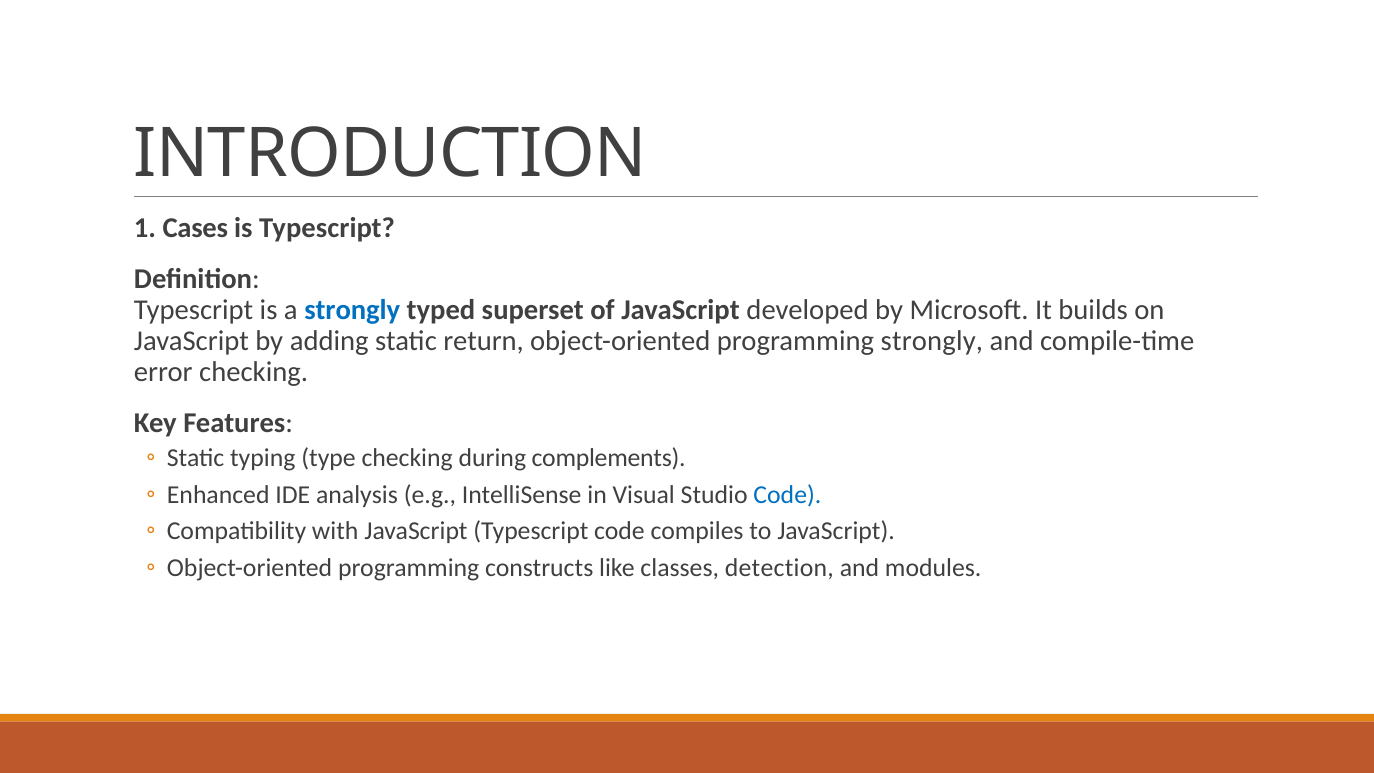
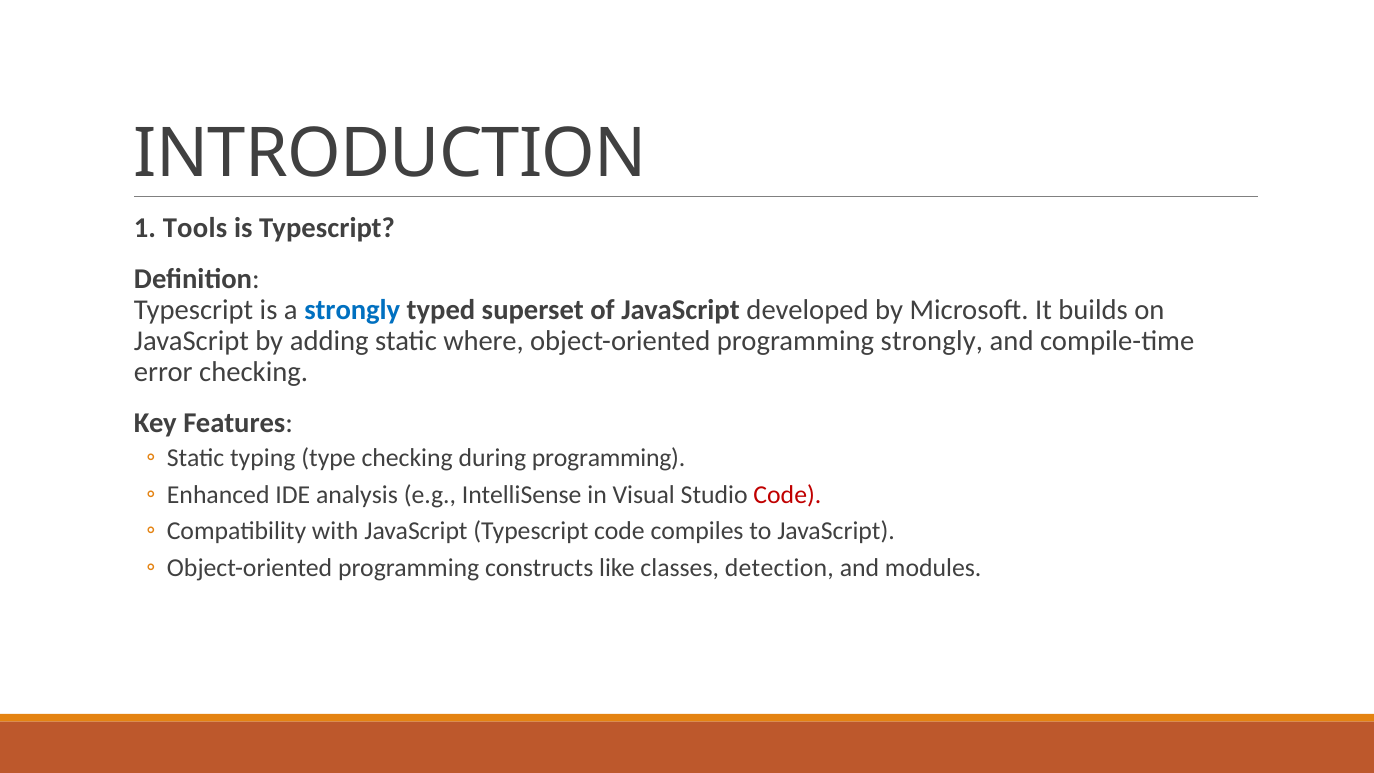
Cases: Cases -> Tools
return: return -> where
during complements: complements -> programming
Code at (787, 495) colour: blue -> red
